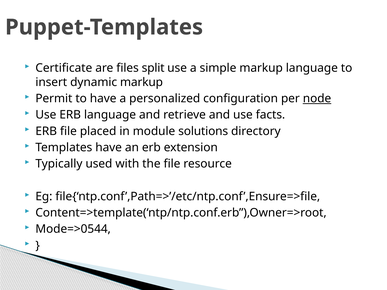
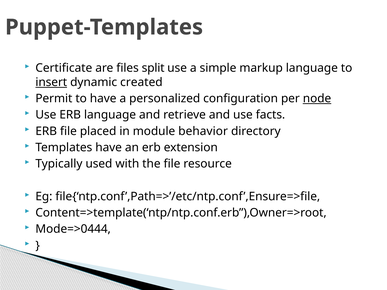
insert underline: none -> present
dynamic markup: markup -> created
solutions: solutions -> behavior
Mode=>0544: Mode=>0544 -> Mode=>0444
